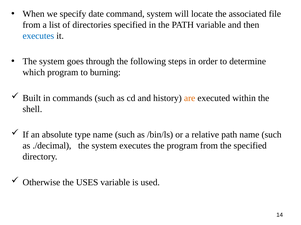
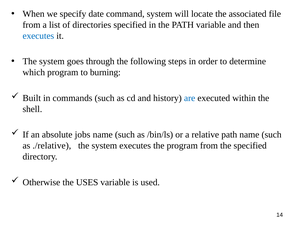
are colour: orange -> blue
type: type -> jobs
./decimal: ./decimal -> ./relative
